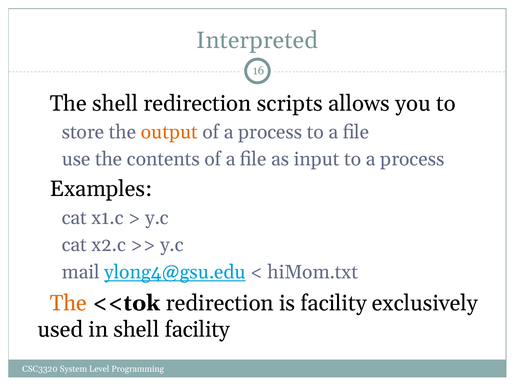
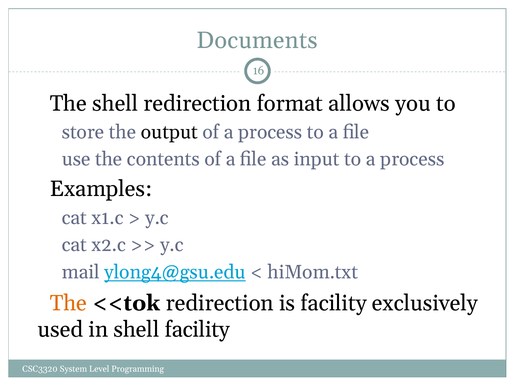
Interpreted: Interpreted -> Documents
scripts: scripts -> format
output colour: orange -> black
